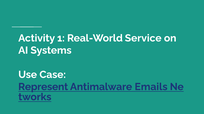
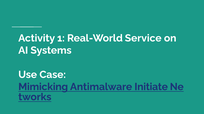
Represent: Represent -> Mimicking
Emails: Emails -> Initiate
